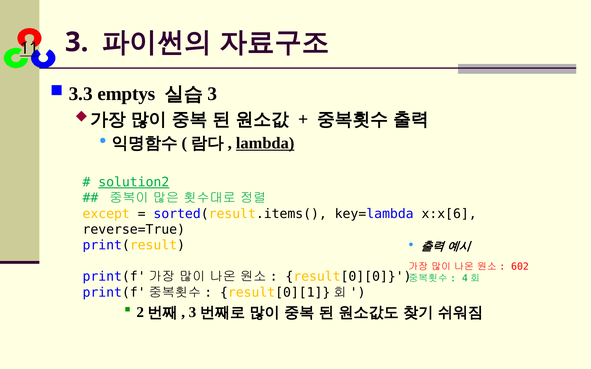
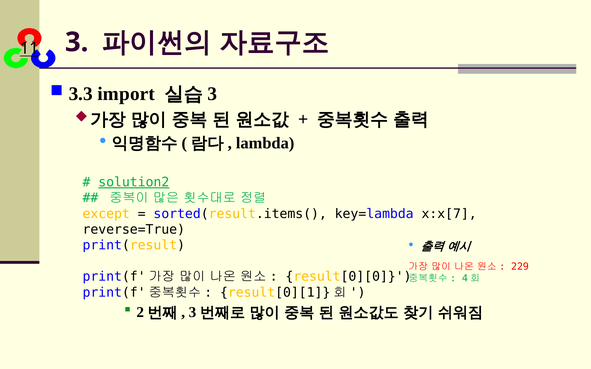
emptys: emptys -> import
lambda underline: present -> none
x:x[6: x:x[6 -> x:x[7
602: 602 -> 229
